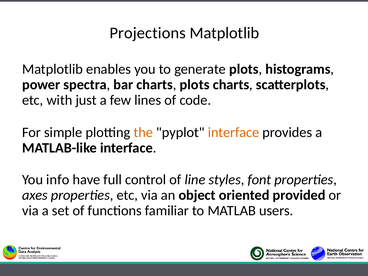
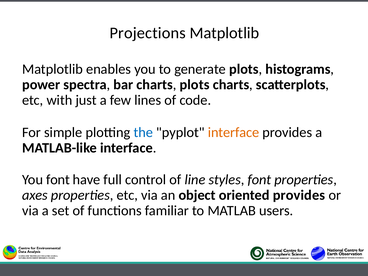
the colour: orange -> blue
You info: info -> font
oriented provided: provided -> provides
